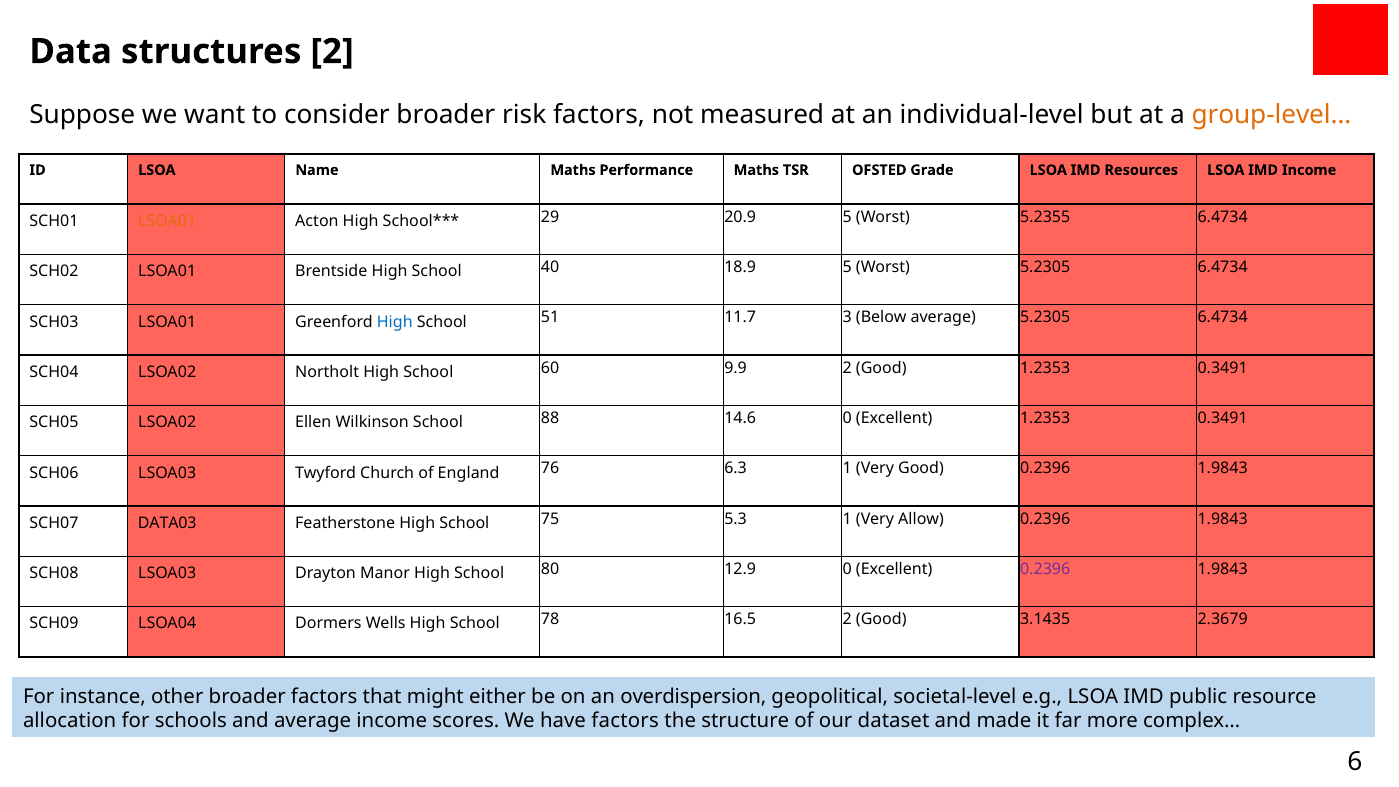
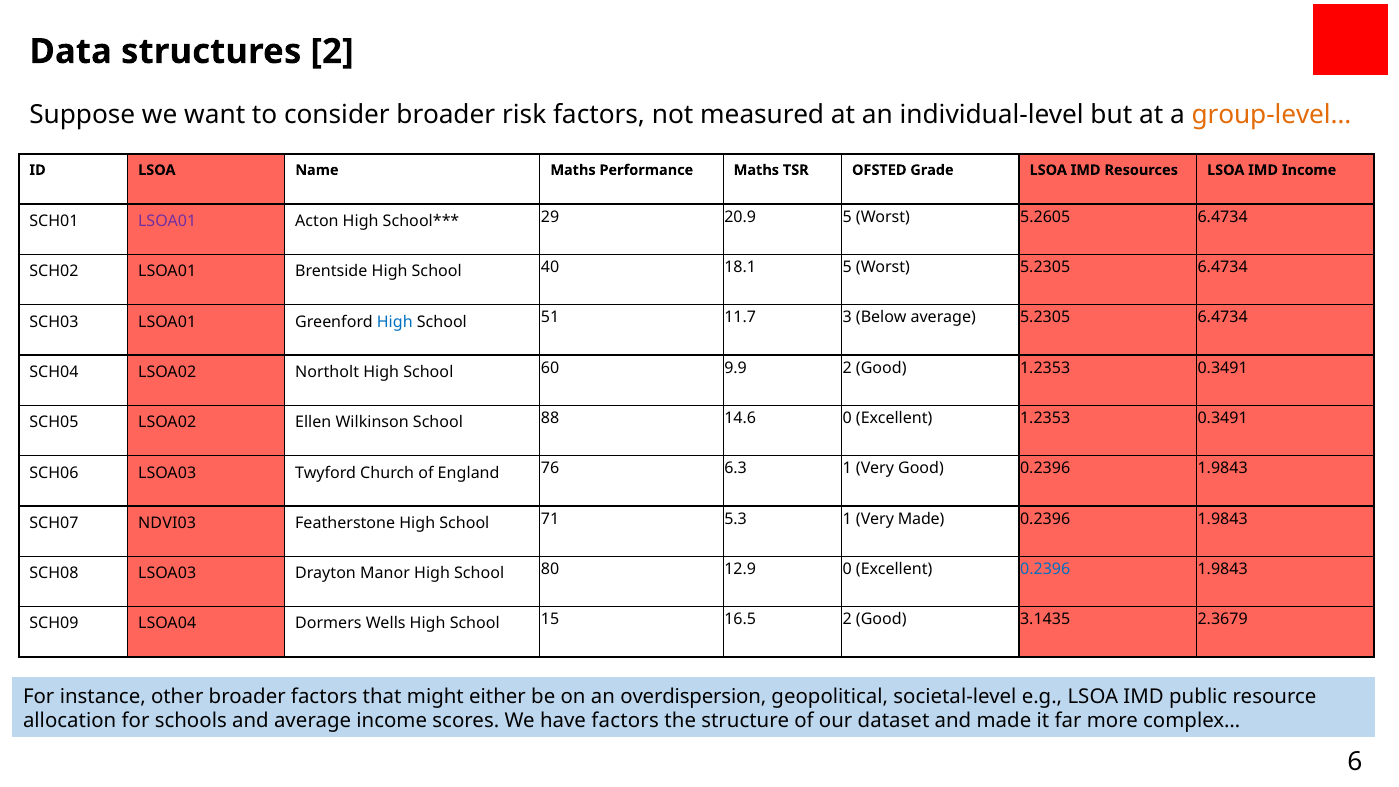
LSOA01 at (167, 221) colour: orange -> purple
5.2355: 5.2355 -> 5.2605
18.9: 18.9 -> 18.1
DATA03: DATA03 -> NDVI03
75: 75 -> 71
Very Allow: Allow -> Made
0.2396 at (1045, 569) colour: purple -> blue
78: 78 -> 15
